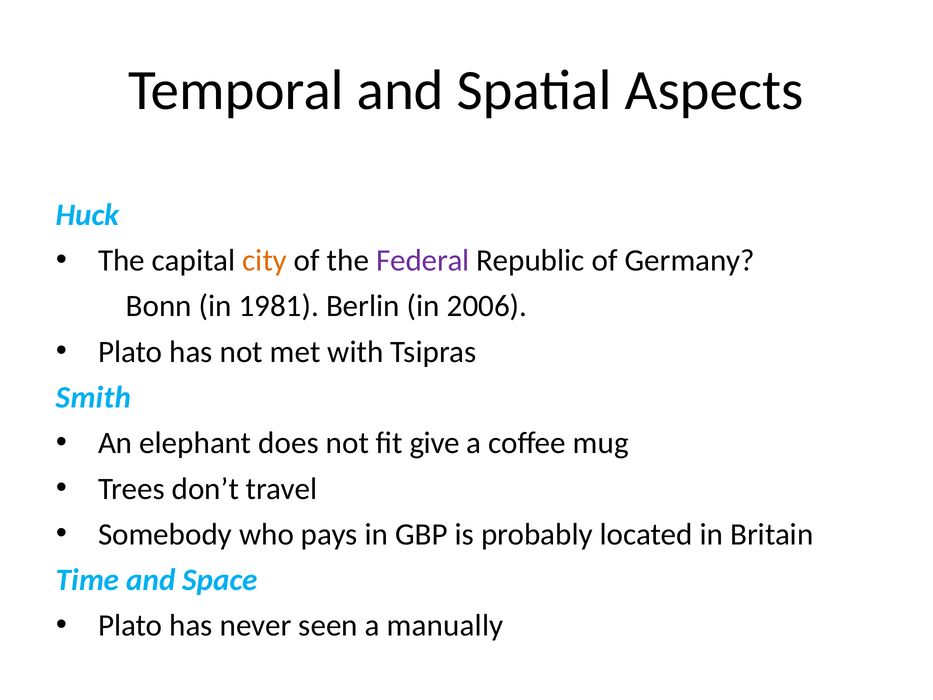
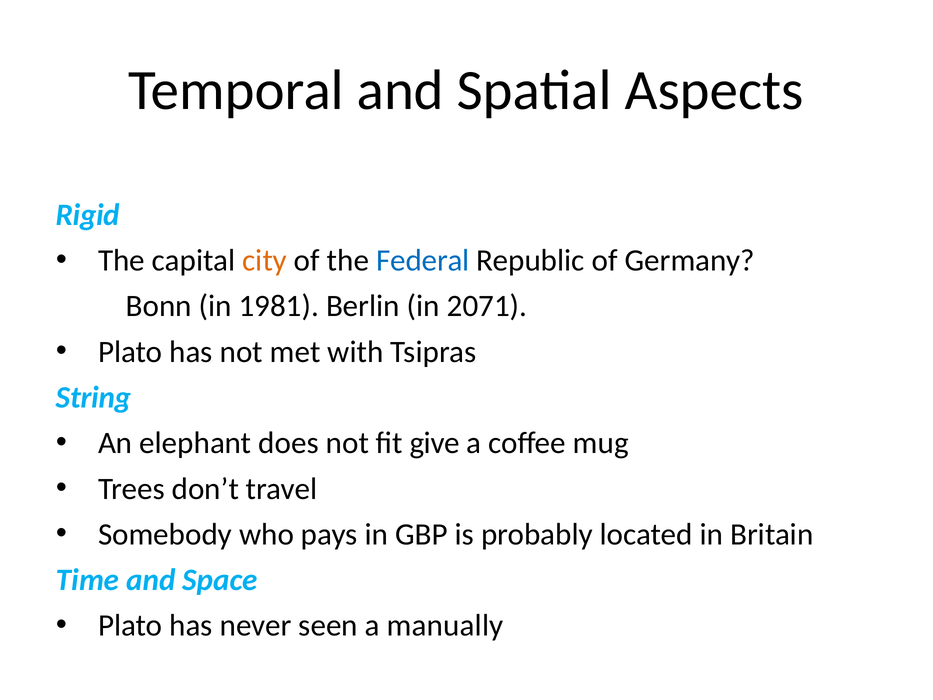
Huck: Huck -> Rigid
Federal colour: purple -> blue
2006: 2006 -> 2071
Smith: Smith -> String
